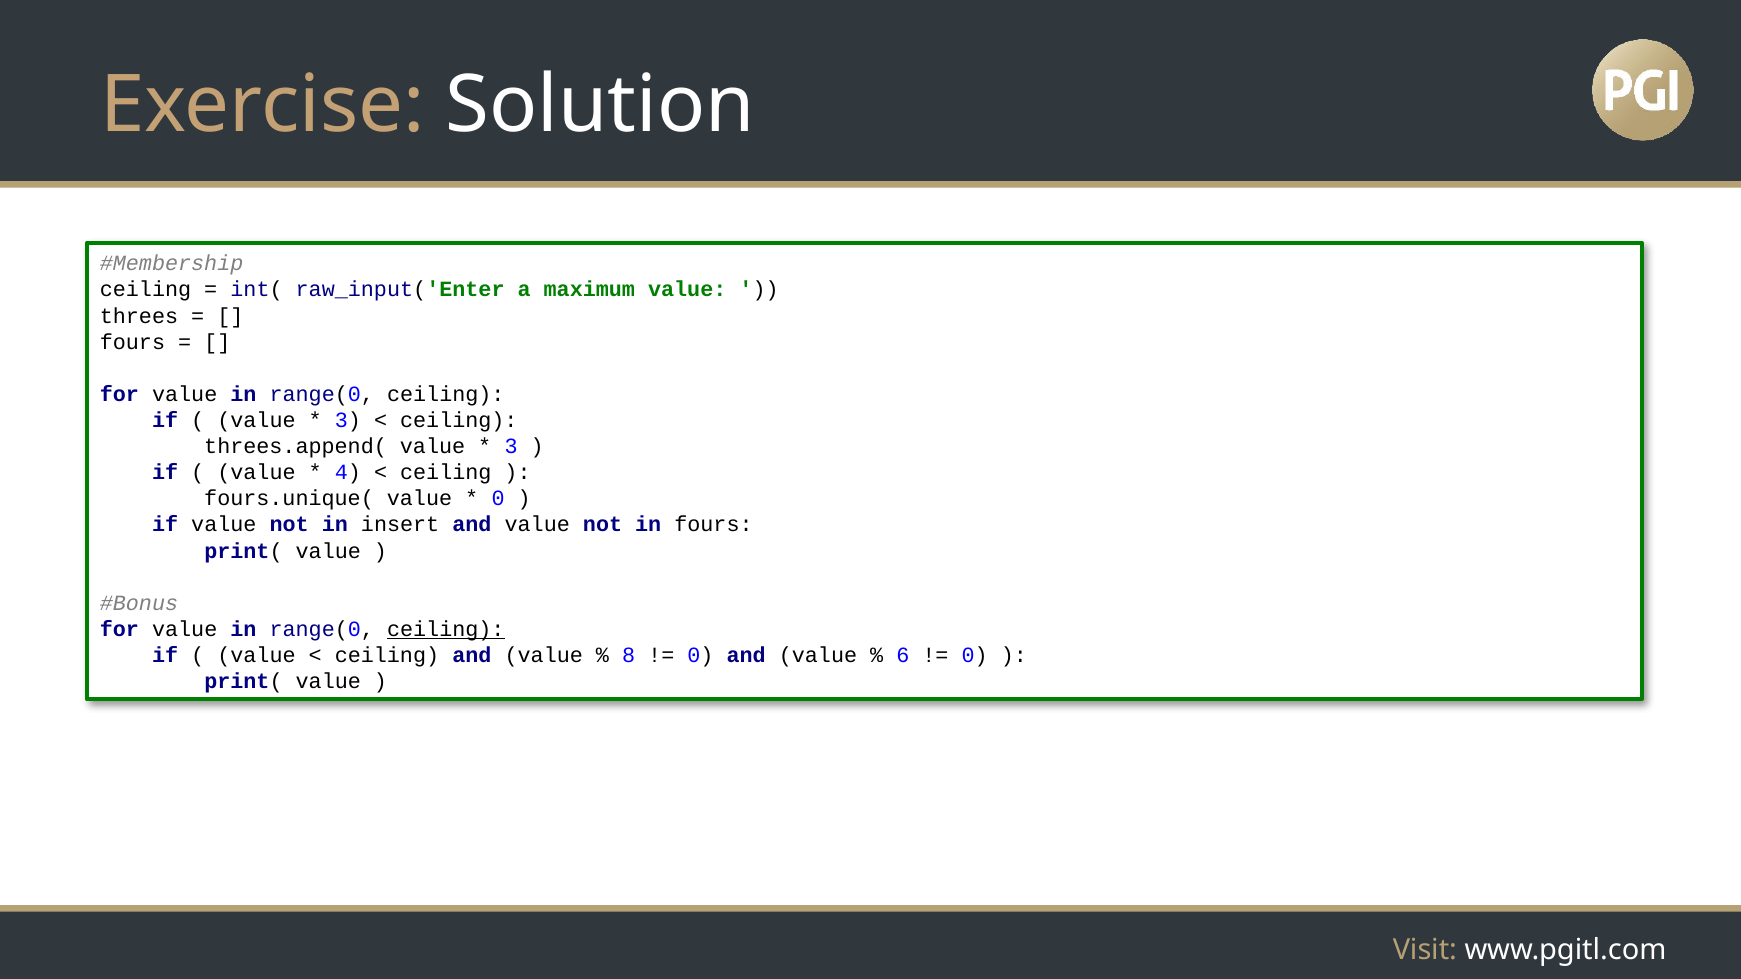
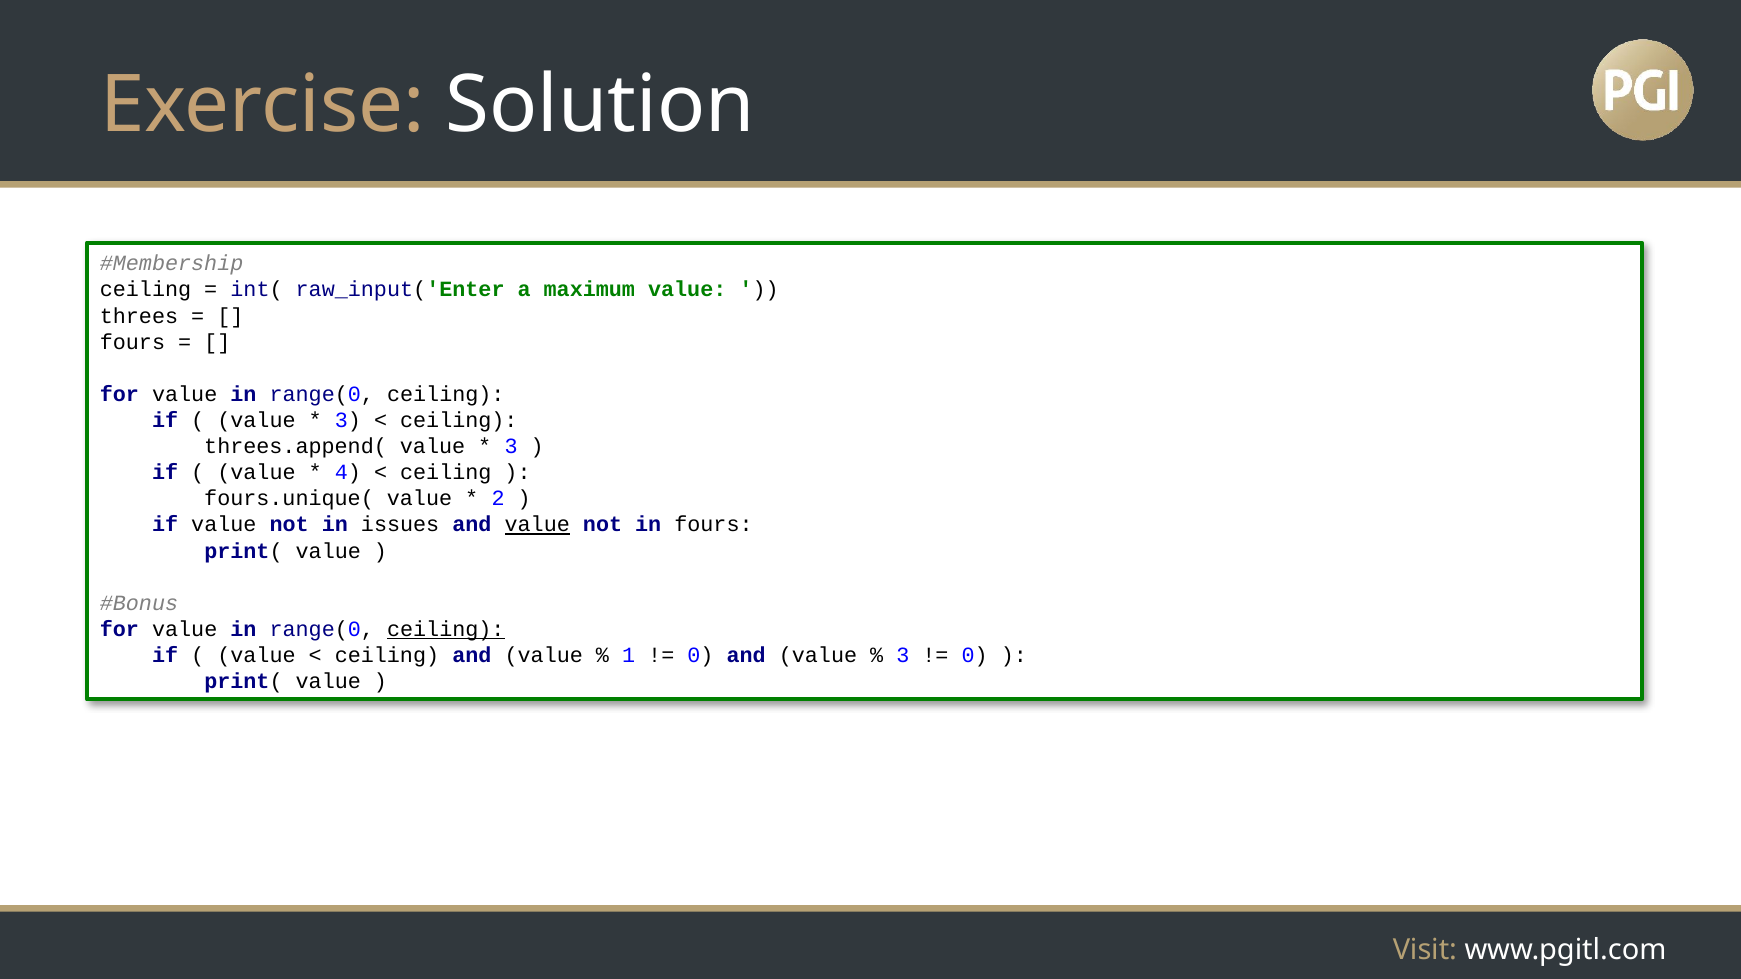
0 at (498, 499): 0 -> 2
insert: insert -> issues
value at (537, 525) underline: none -> present
8: 8 -> 1
6 at (903, 656): 6 -> 3
